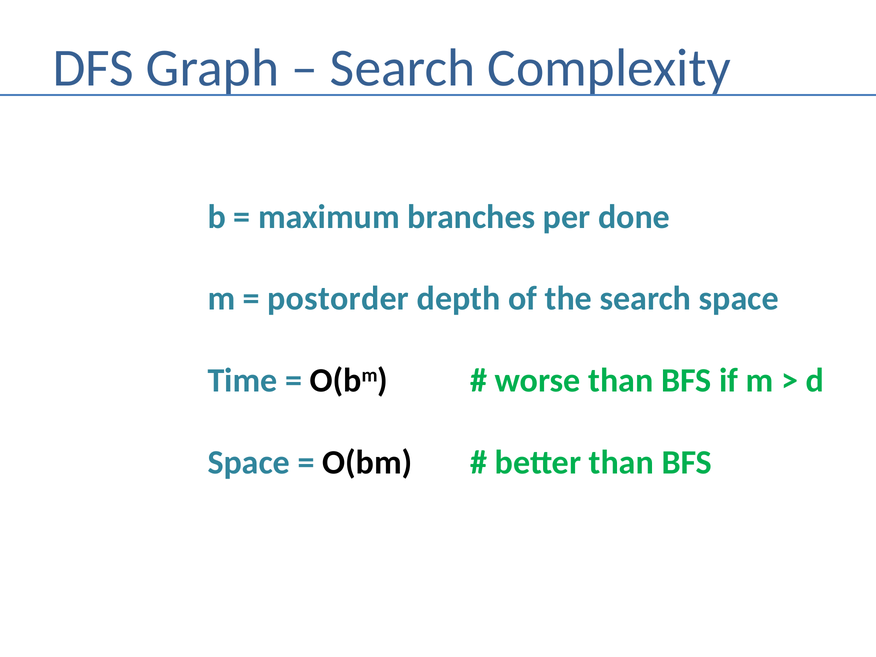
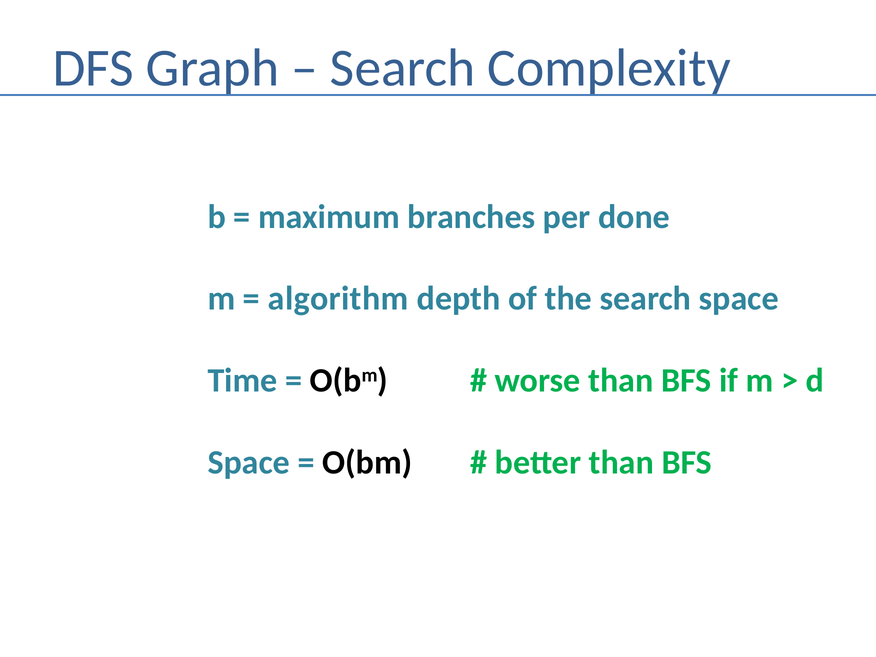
postorder: postorder -> algorithm
